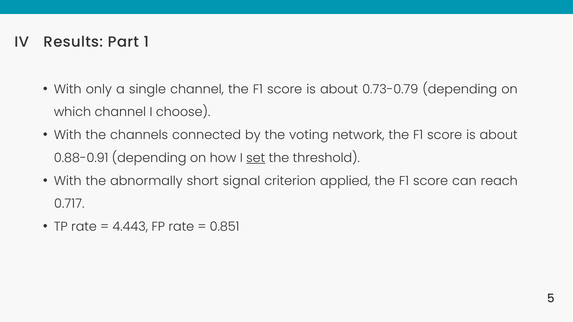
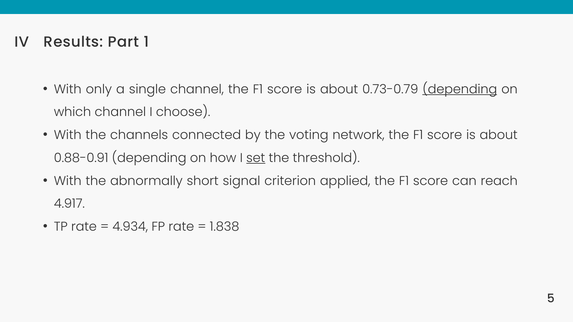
depending at (460, 89) underline: none -> present
0.717: 0.717 -> 4.917
4.443: 4.443 -> 4.934
0.851: 0.851 -> 1.838
